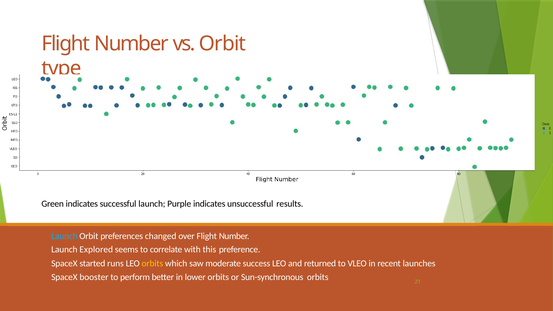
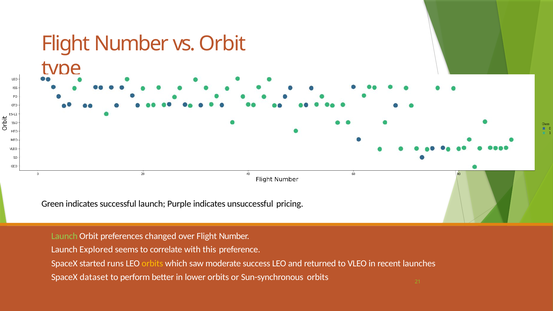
results: results -> pricing
Launch at (64, 236) colour: light blue -> light green
booster: booster -> dataset
